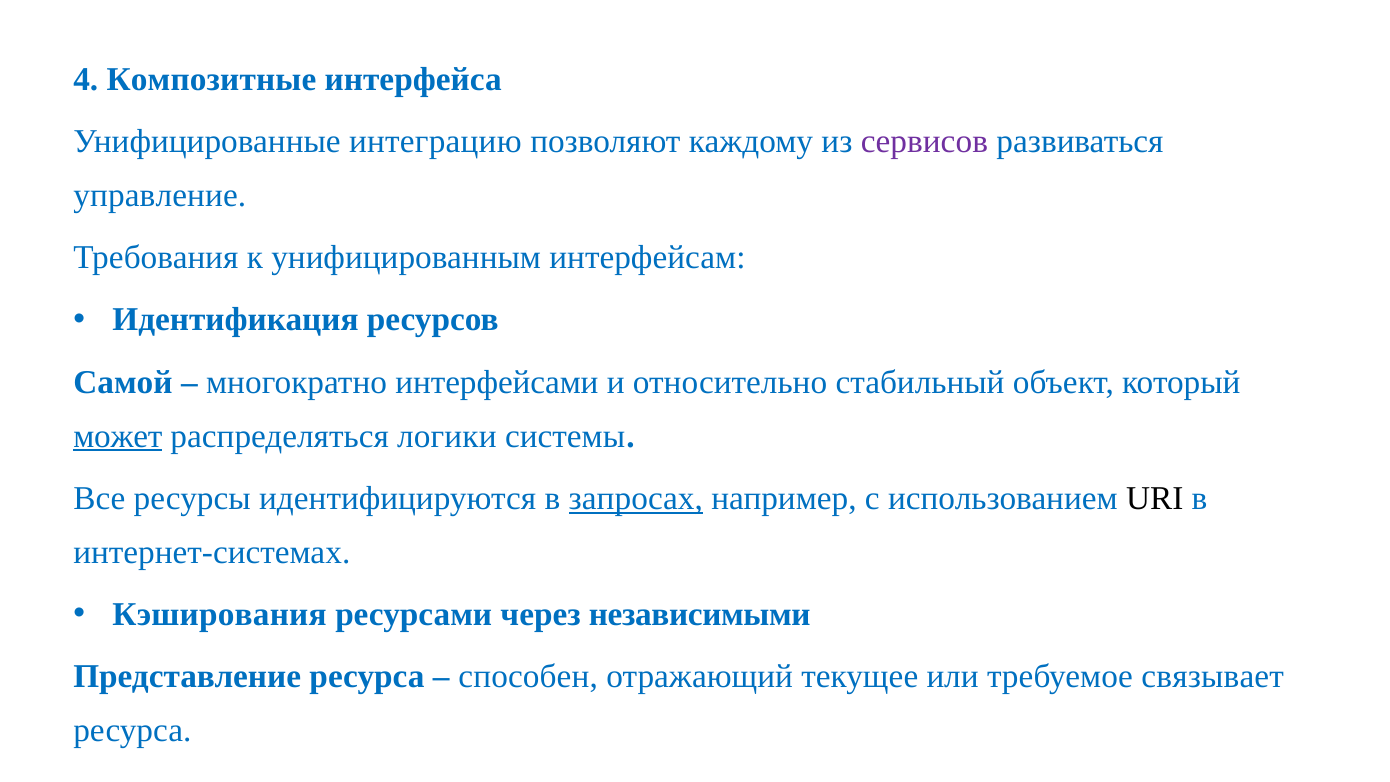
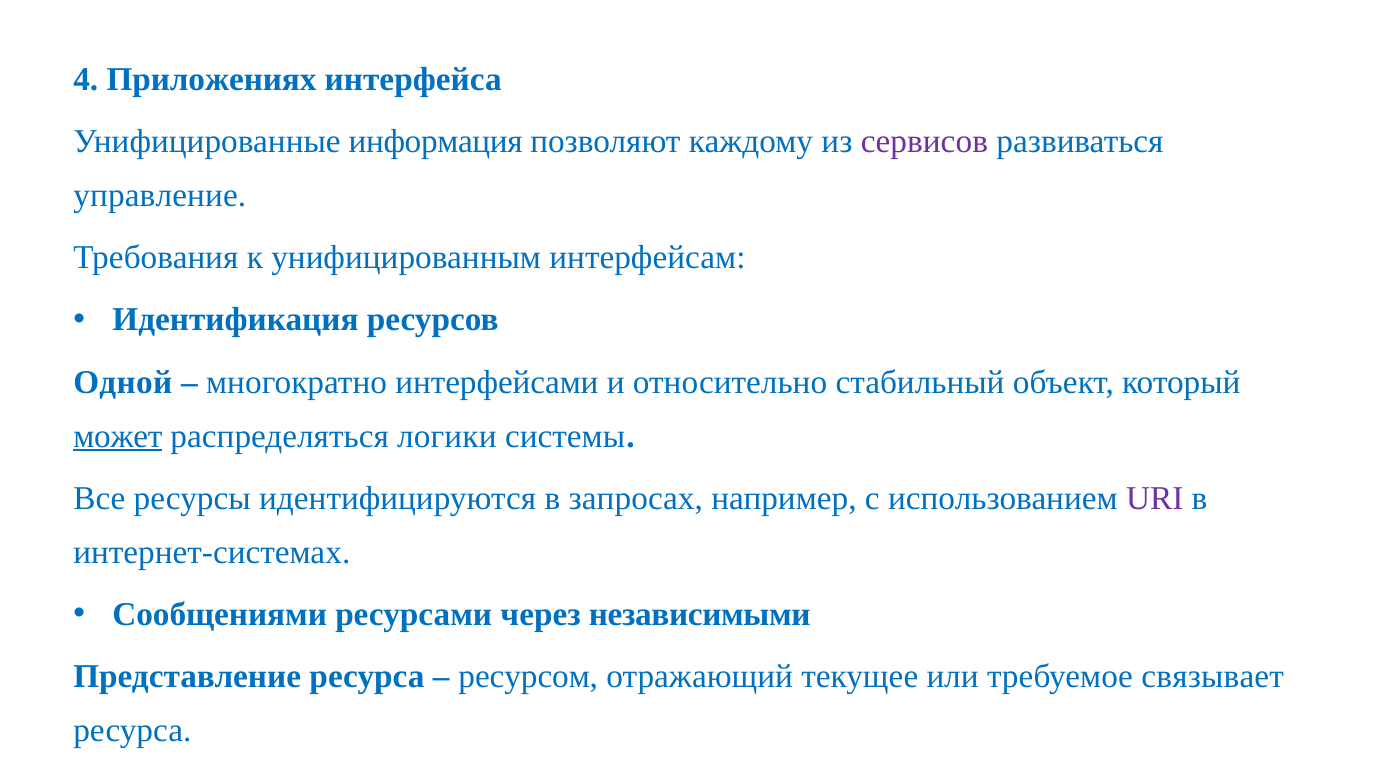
Композитные: Композитные -> Приложениях
интеграцию: интеграцию -> информация
Самой: Самой -> Одной
запросах underline: present -> none
URI colour: black -> purple
Кэширования: Кэширования -> Сообщениями
способен: способен -> ресурсом
